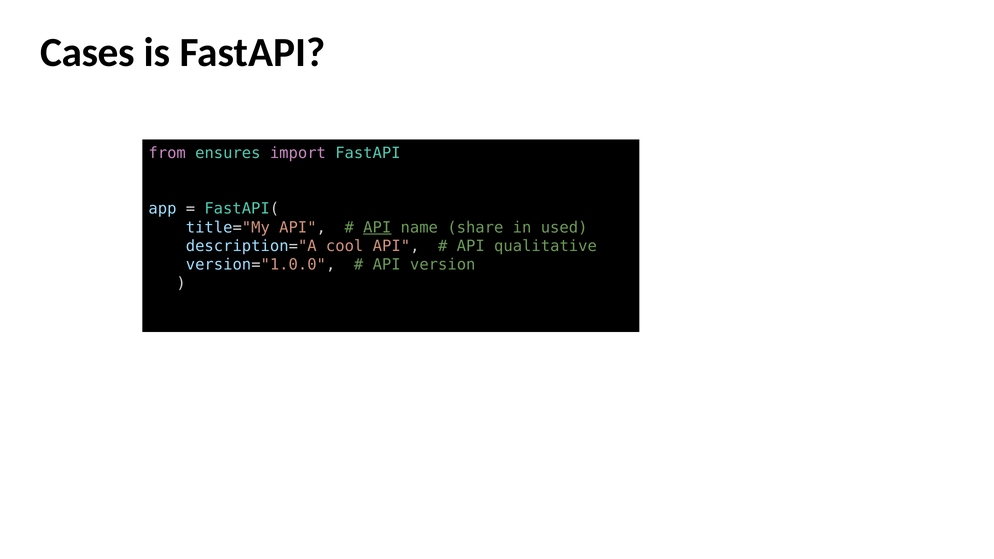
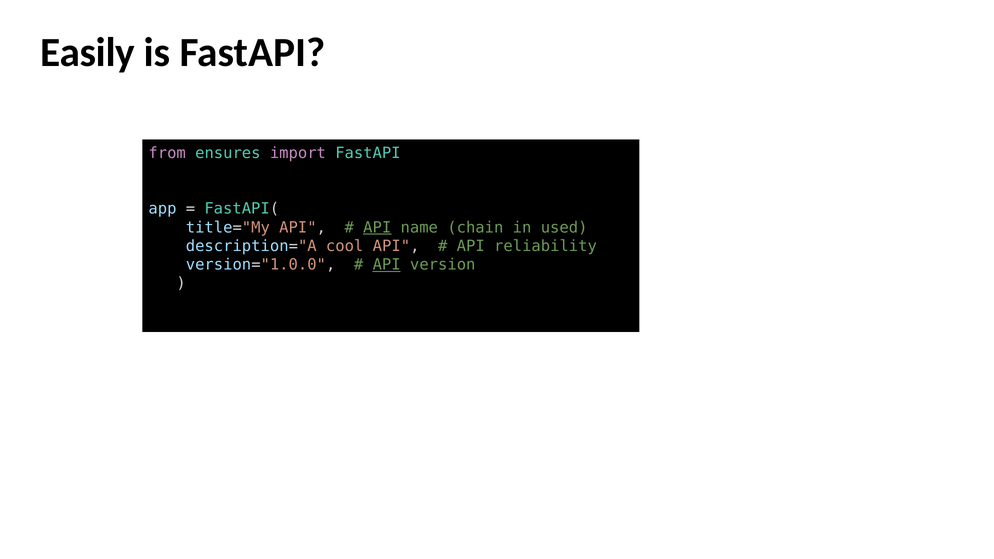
Cases: Cases -> Easily
share: share -> chain
qualitative: qualitative -> reliability
API at (387, 265) underline: none -> present
